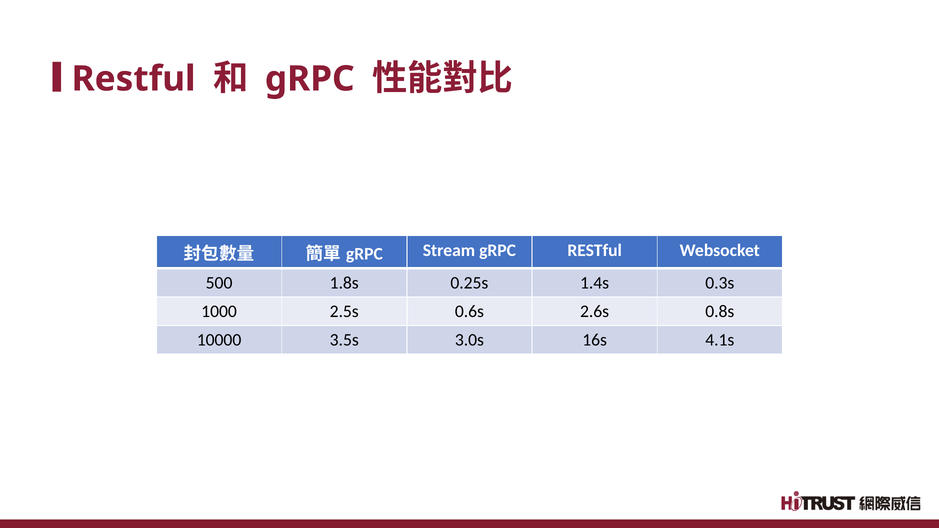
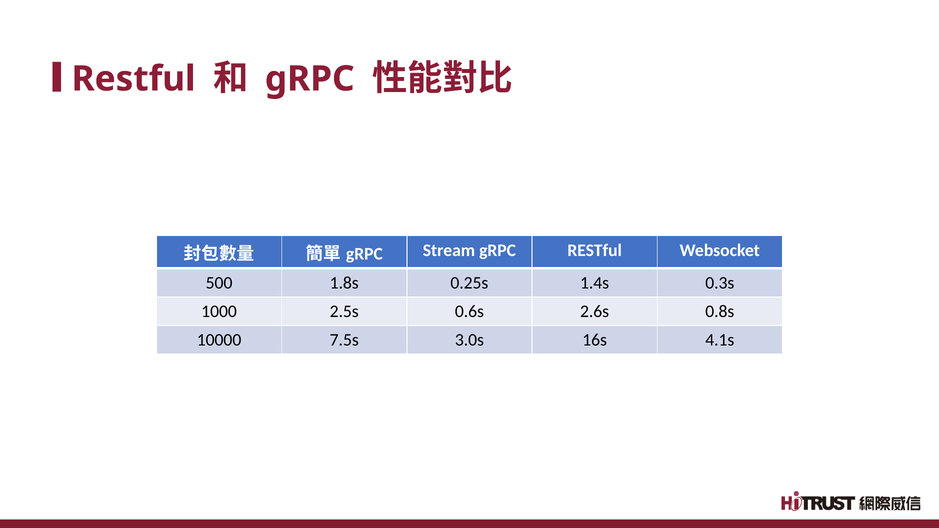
3.5s: 3.5s -> 7.5s
